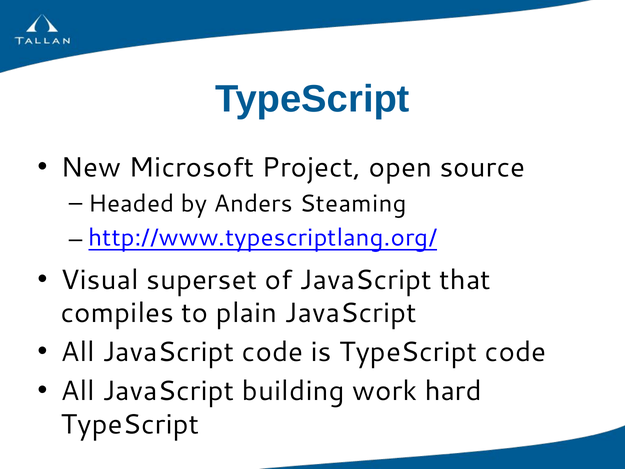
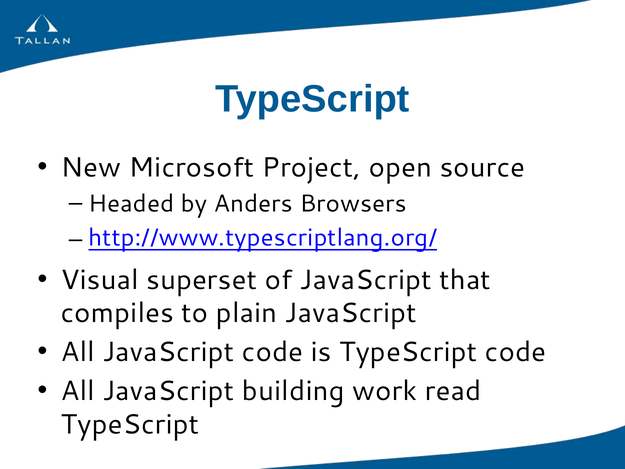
Steaming: Steaming -> Browsers
hard: hard -> read
